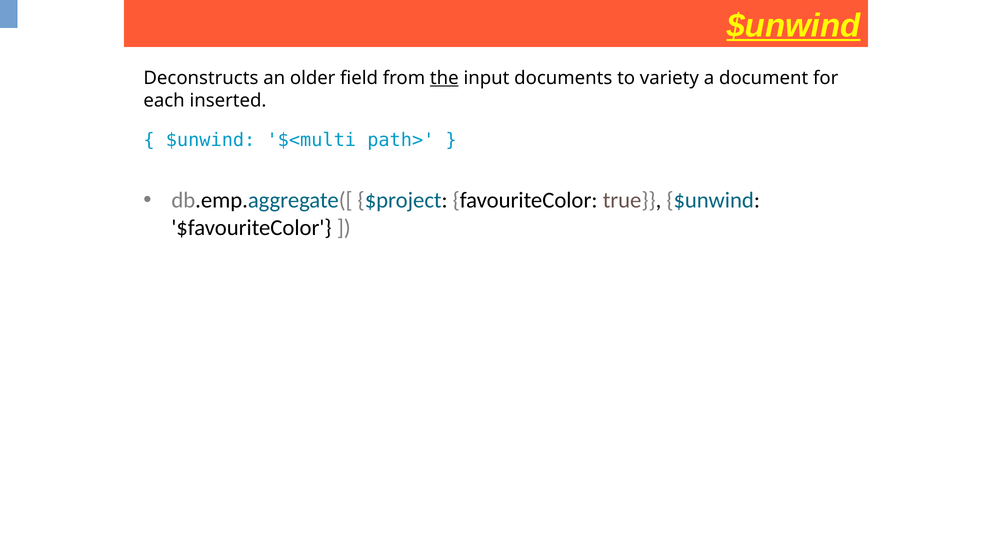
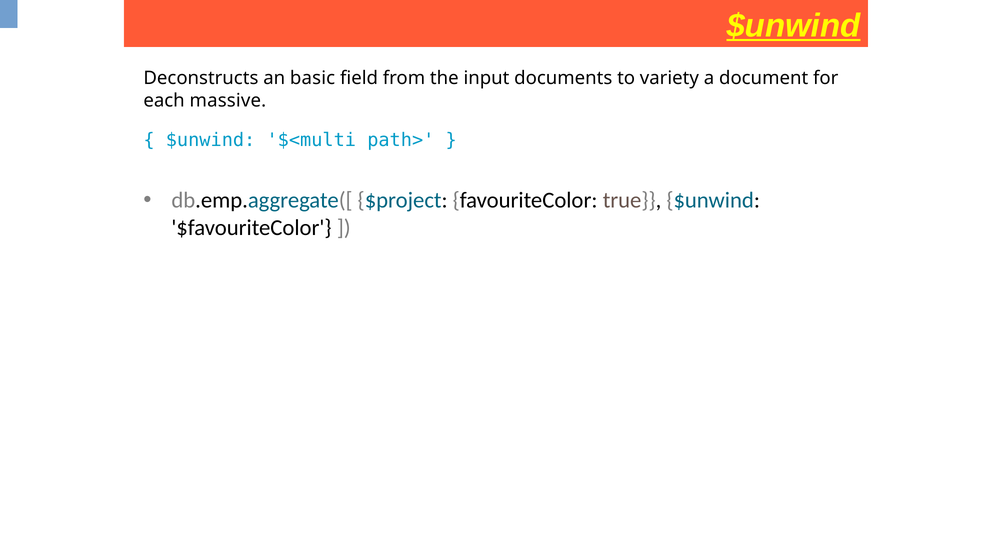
older: older -> basic
the underline: present -> none
inserted: inserted -> massive
